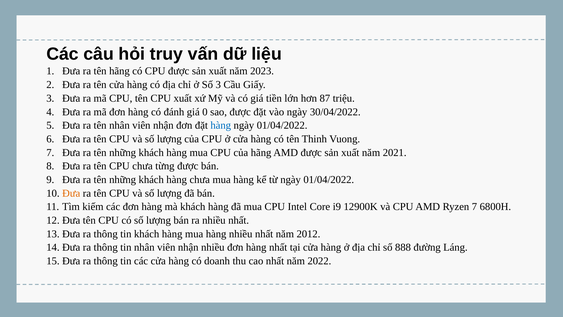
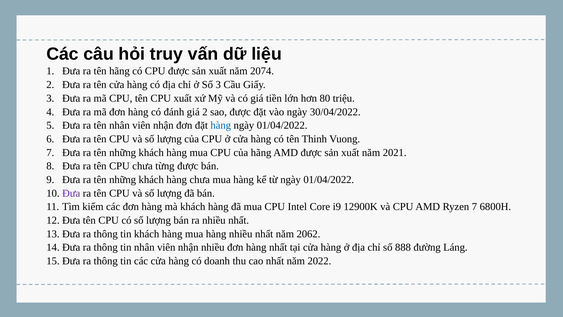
2023: 2023 -> 2074
87: 87 -> 80
giá 0: 0 -> 2
Đưa at (71, 193) colour: orange -> purple
2012: 2012 -> 2062
